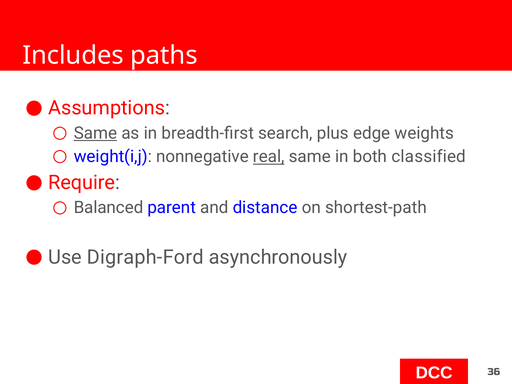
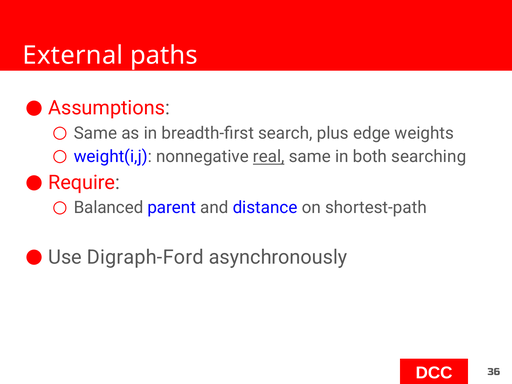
Includes: Includes -> External
Same at (95, 133) underline: present -> none
classified: classified -> searching
